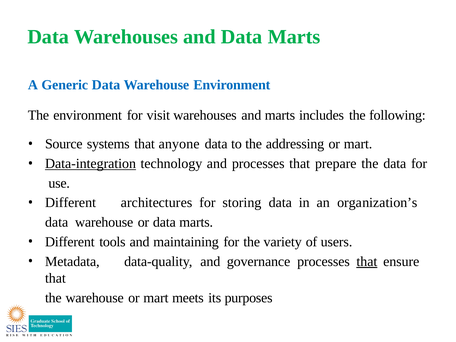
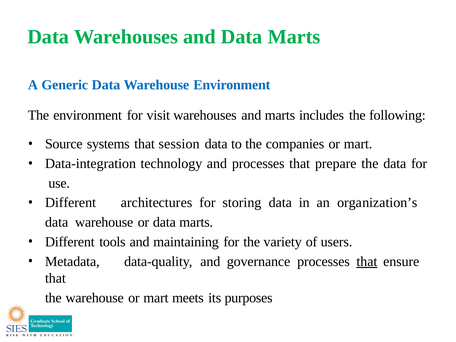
anyone: anyone -> session
addressing: addressing -> companies
Data-integration underline: present -> none
